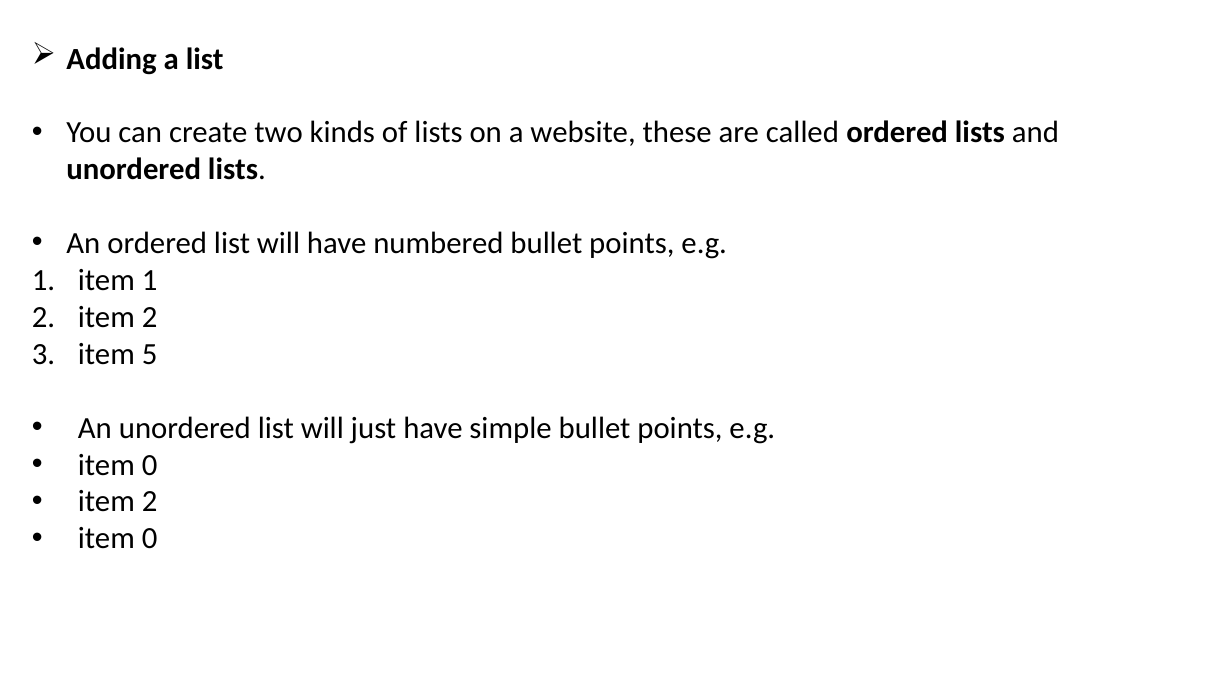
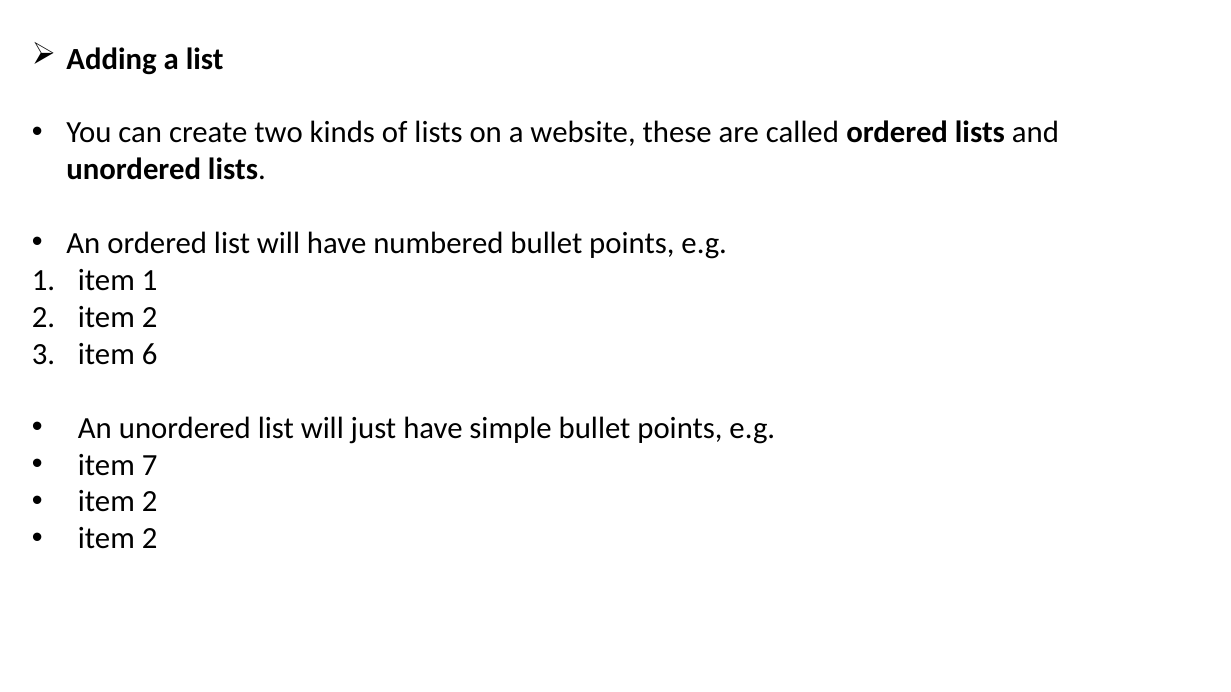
5: 5 -> 6
0 at (150, 465): 0 -> 7
0 at (150, 539): 0 -> 2
